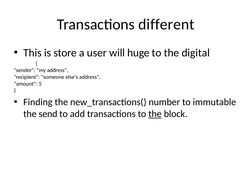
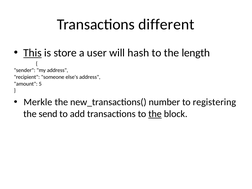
This underline: none -> present
huge: huge -> hash
digital: digital -> length
Finding: Finding -> Merkle
immutable: immutable -> registering
